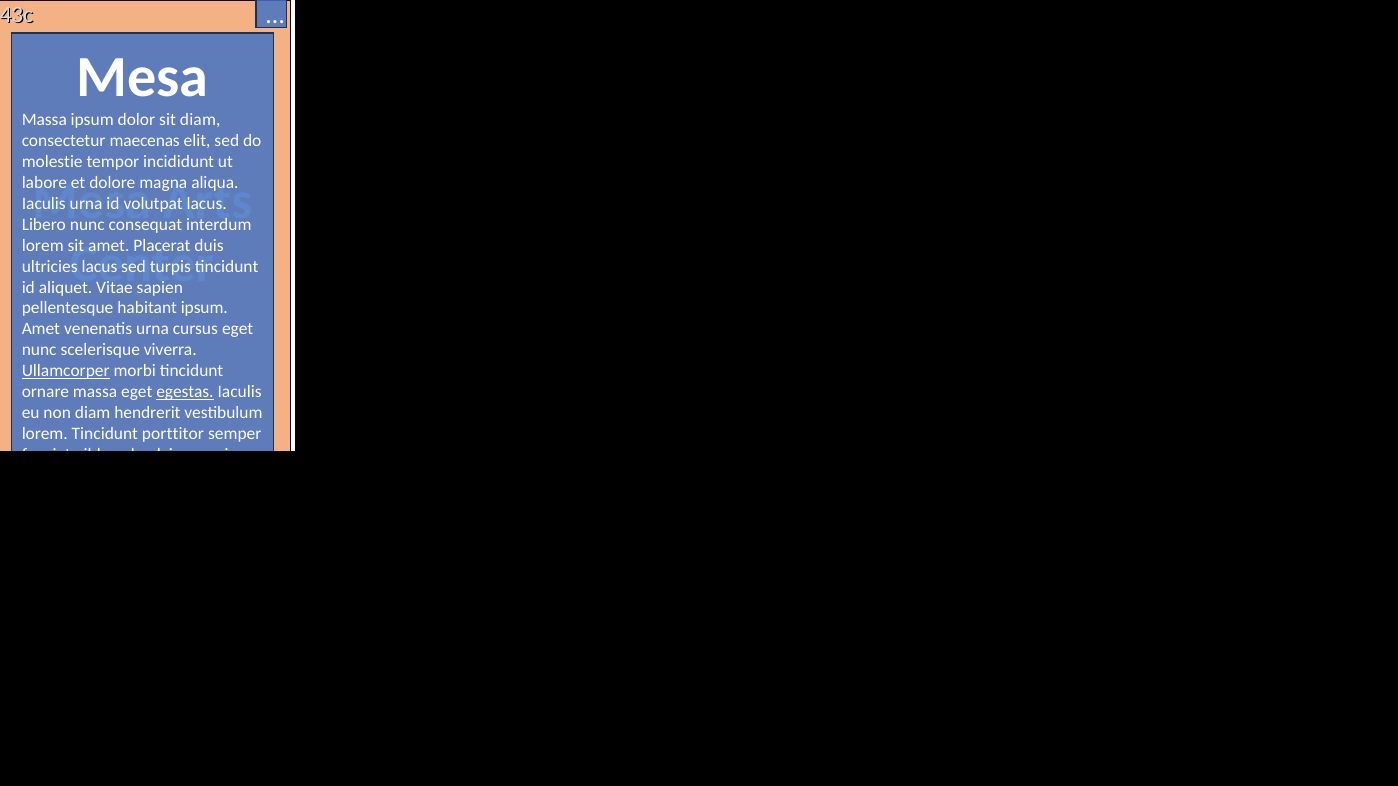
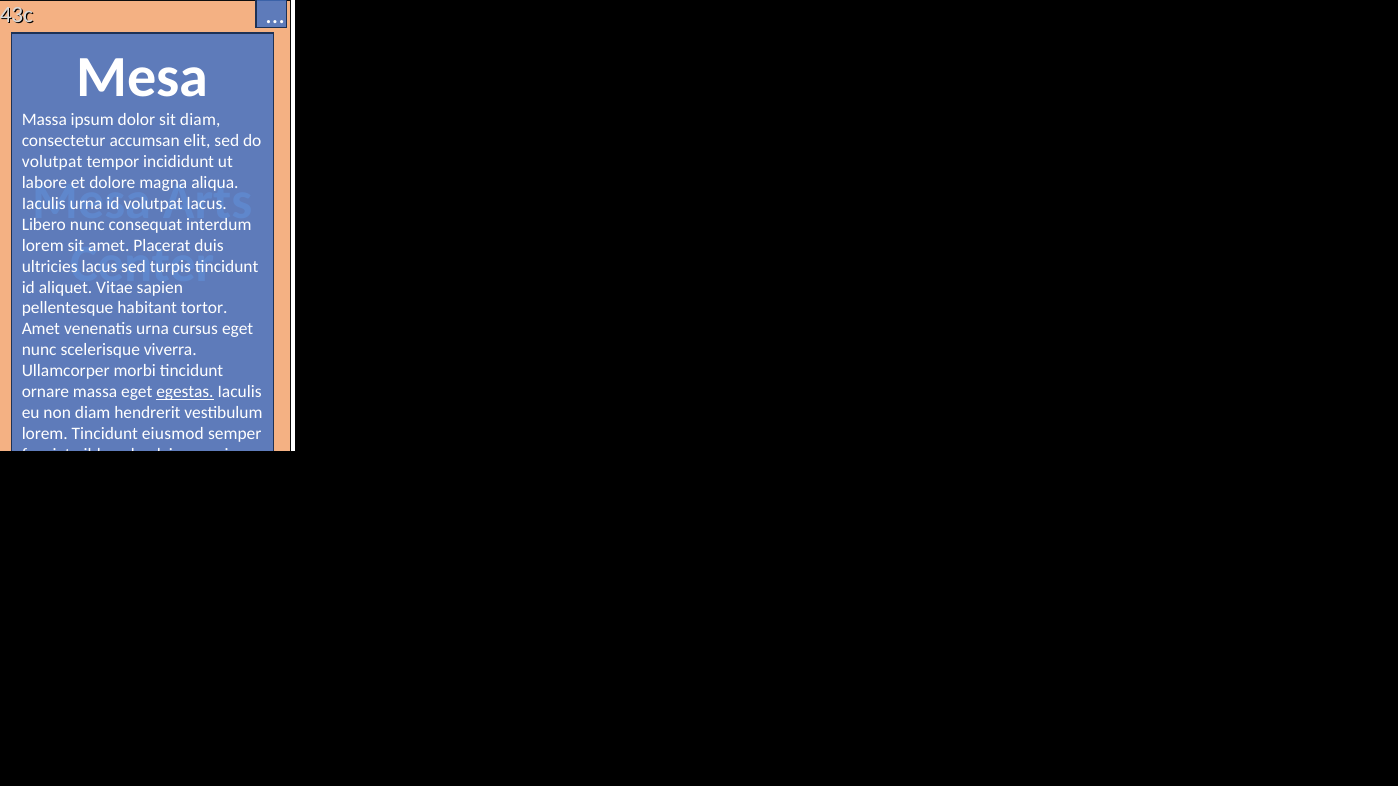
maecenas: maecenas -> accumsan
molestie at (52, 162): molestie -> volutpat
habitant ipsum: ipsum -> tortor
Ullamcorper underline: present -> none
Tincidunt porttitor: porttitor -> eiusmod
